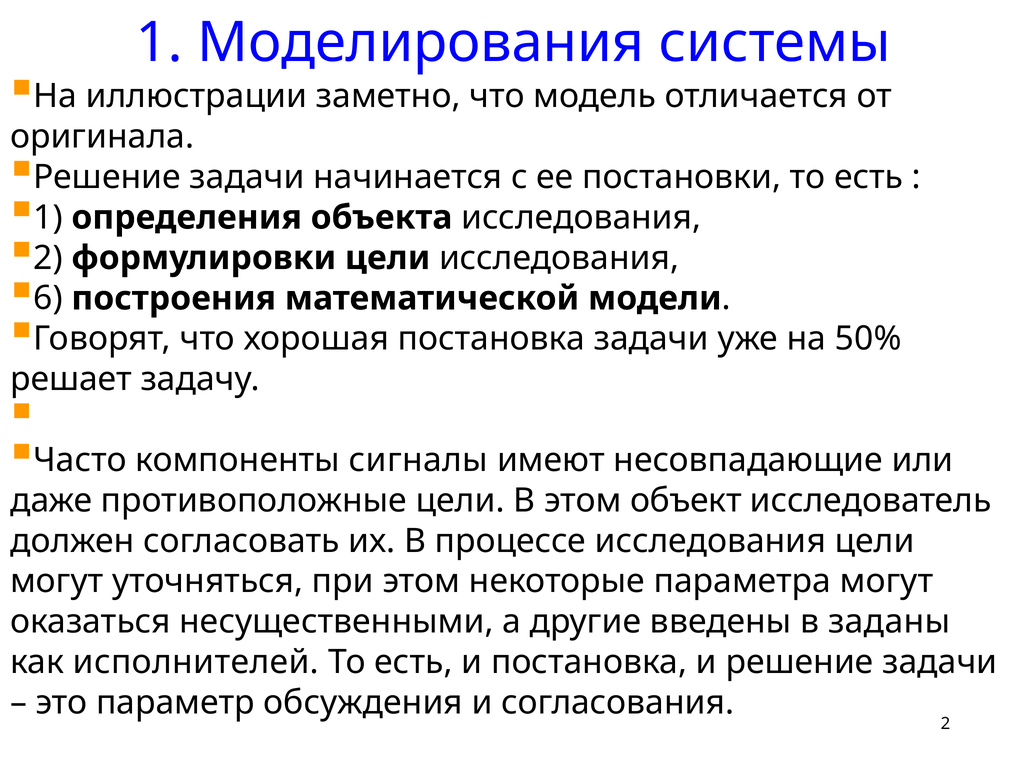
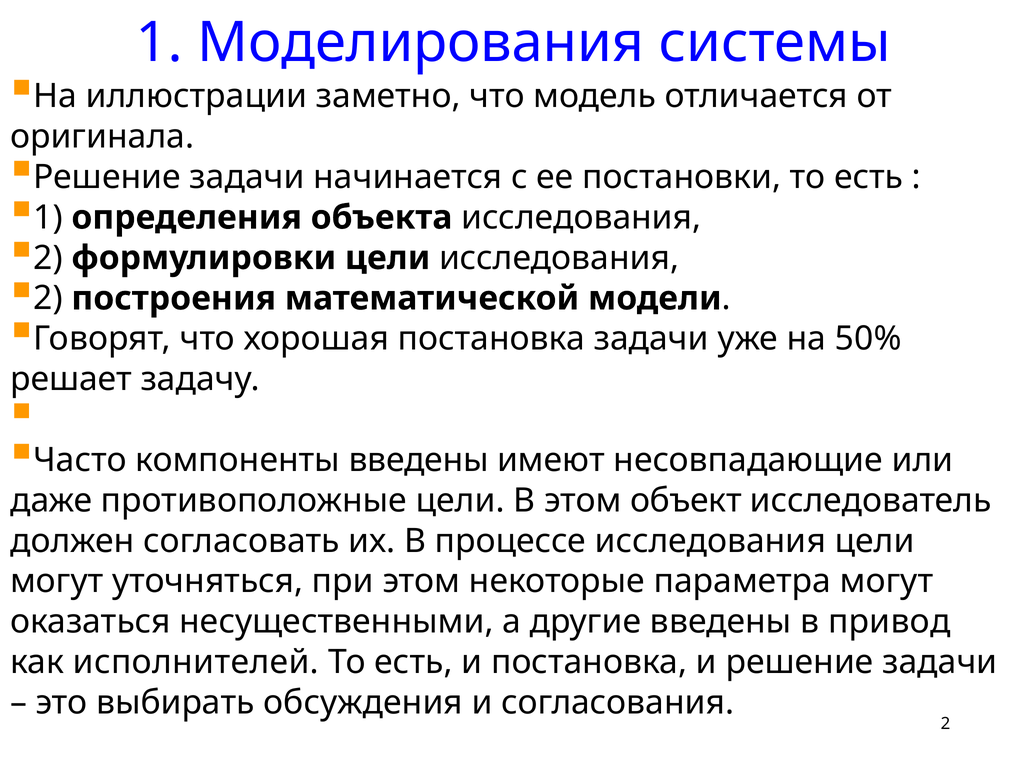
6 at (48, 298): 6 -> 2
компоненты сигналы: сигналы -> введены
заданы: заданы -> привод
параметр: параметр -> выбирать
